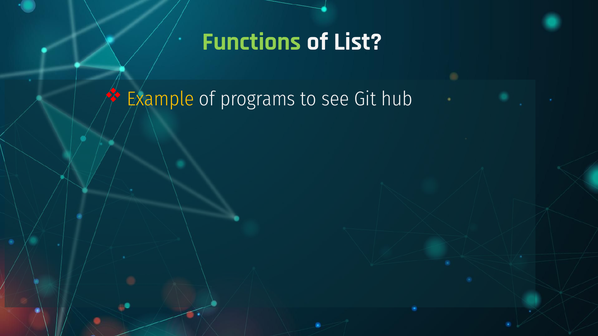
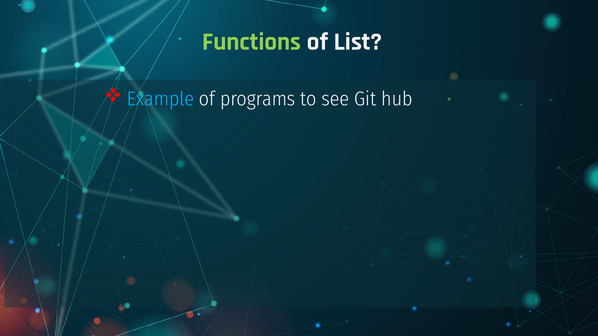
Example colour: yellow -> light blue
